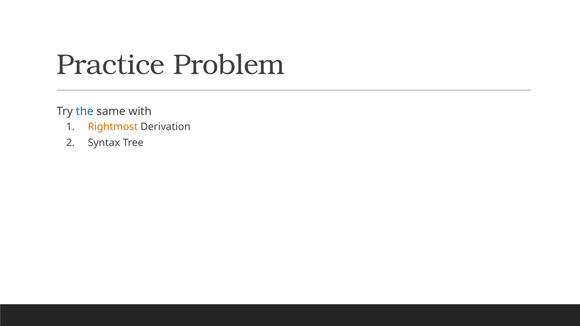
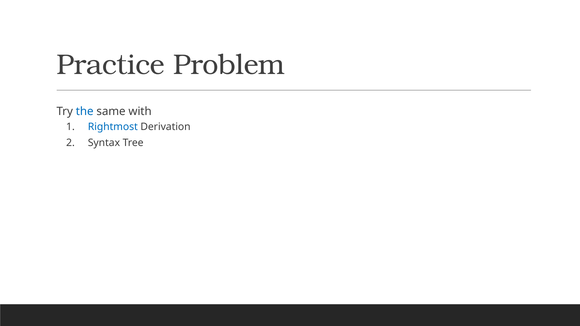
Rightmost colour: orange -> blue
